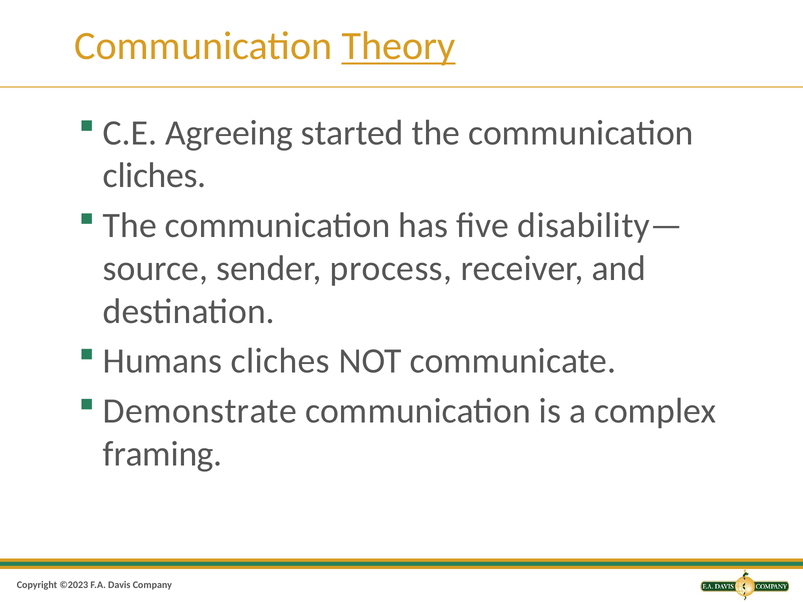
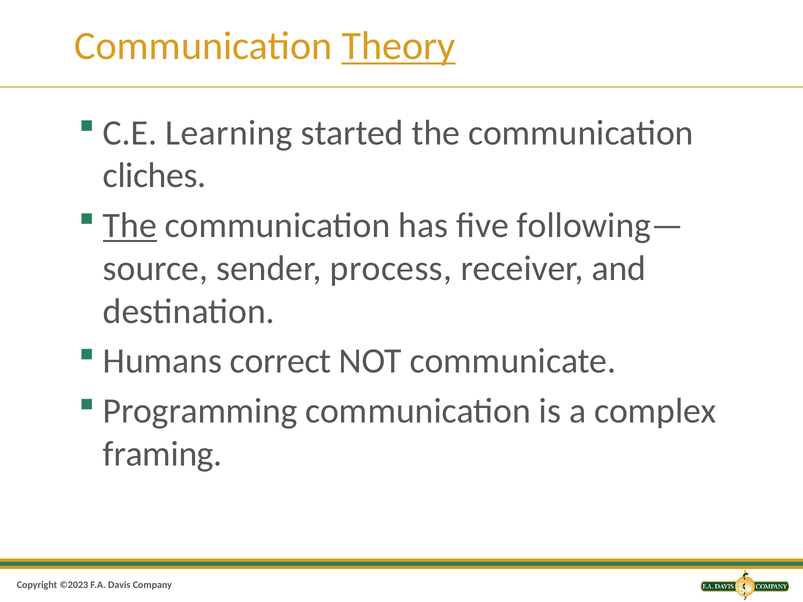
Agreeing: Agreeing -> Learning
The at (130, 226) underline: none -> present
disability—: disability— -> following—
Humans cliches: cliches -> correct
Demonstrate: Demonstrate -> Programming
